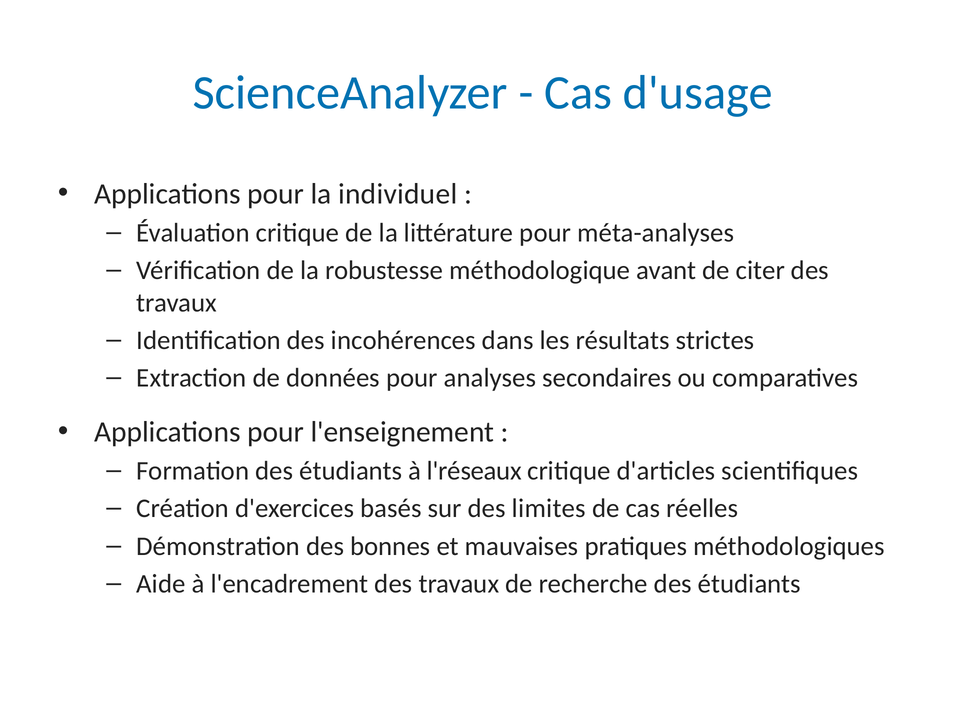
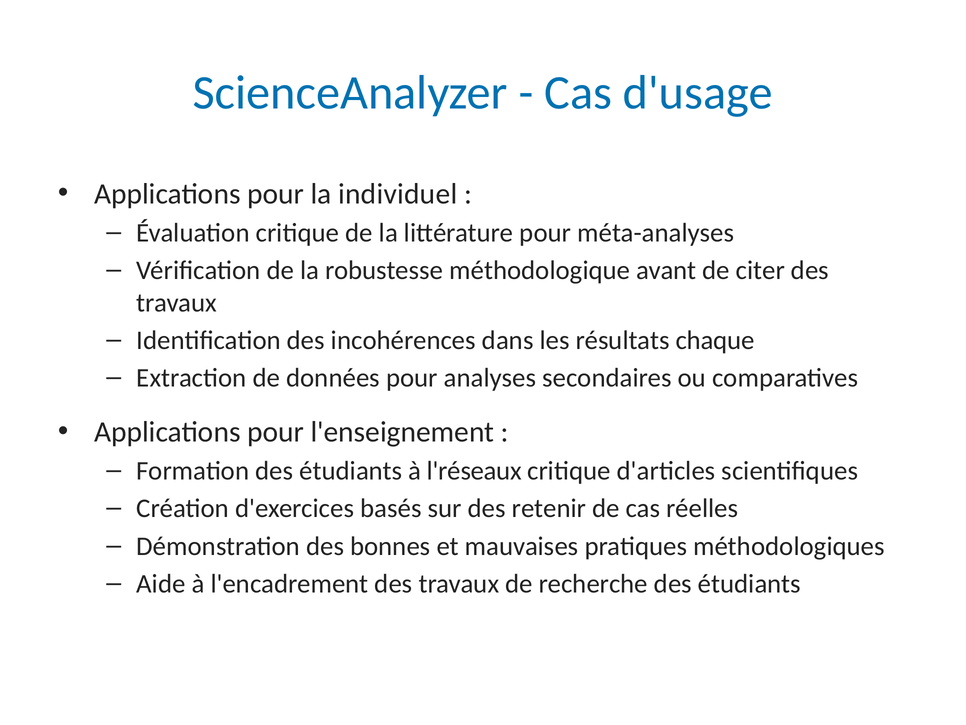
strictes: strictes -> chaque
limites: limites -> retenir
